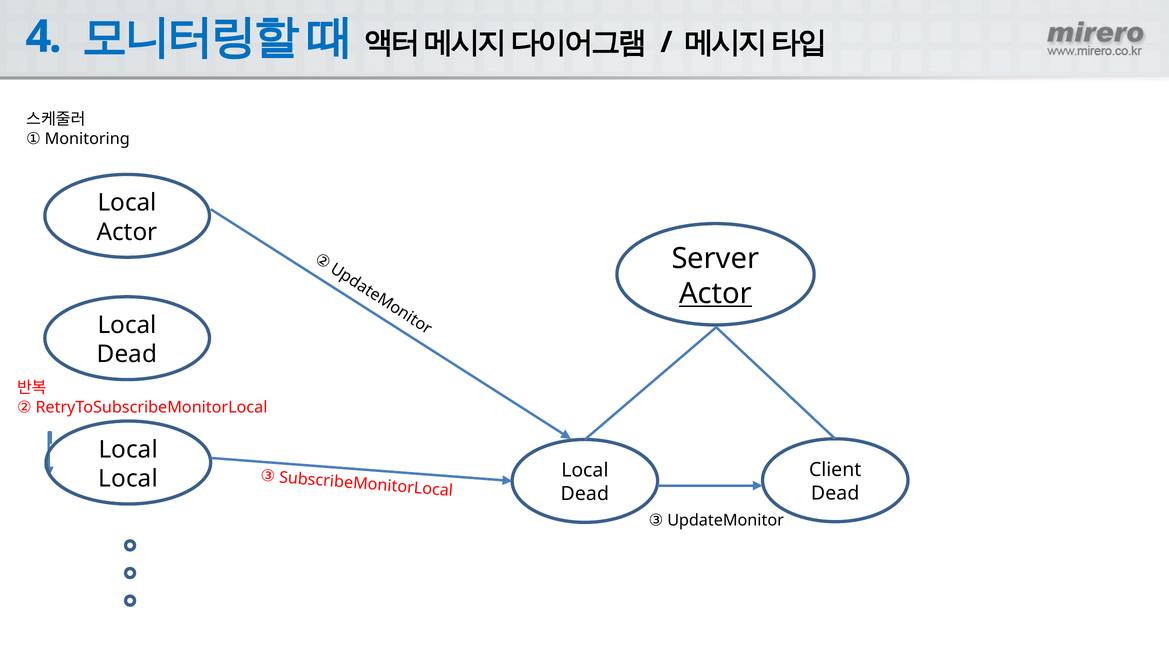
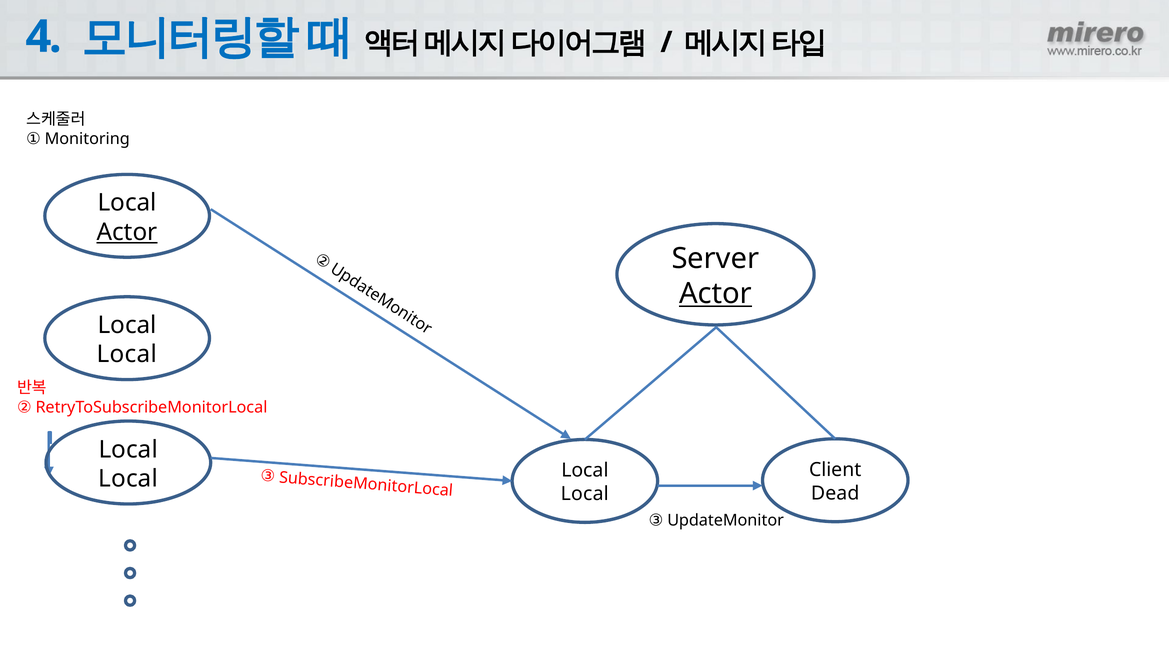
Actor at (127, 232) underline: none -> present
Dead at (127, 354): Dead -> Local
Dead at (585, 494): Dead -> Local
